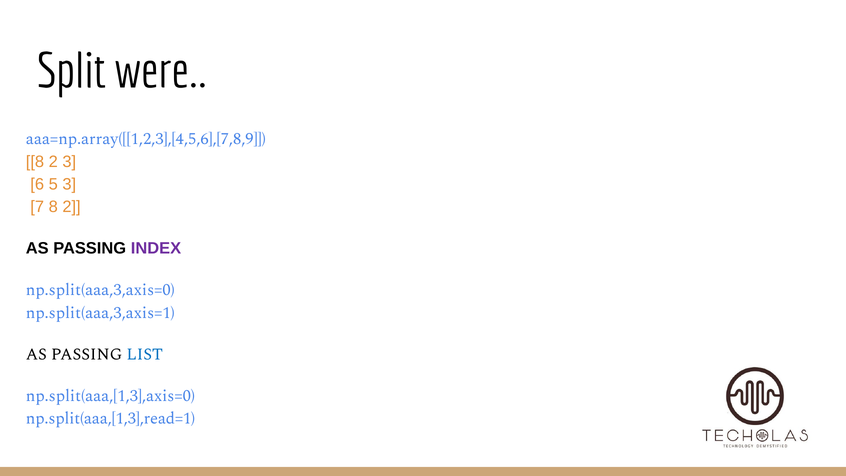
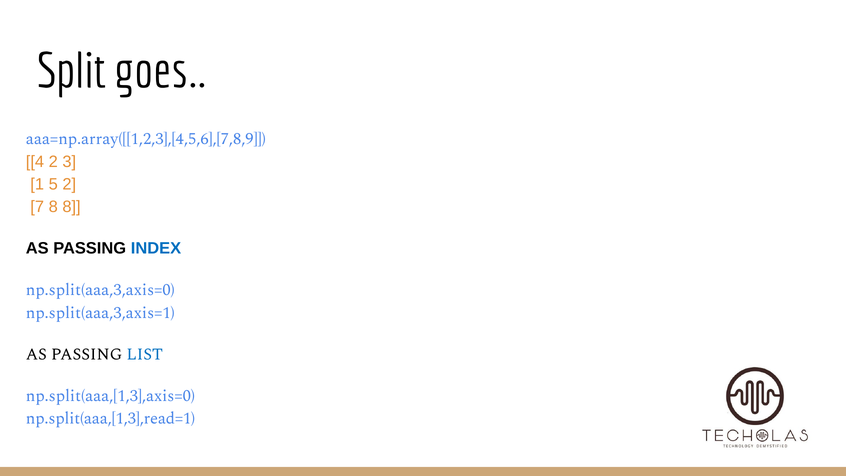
were: were -> goes
8 at (35, 162): 8 -> 4
6: 6 -> 1
5 3: 3 -> 2
7 8 2: 2 -> 8
INDEX colour: purple -> blue
